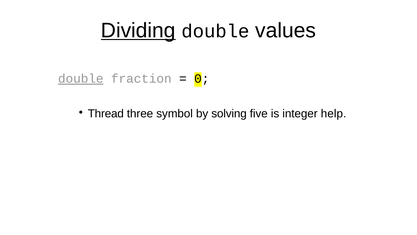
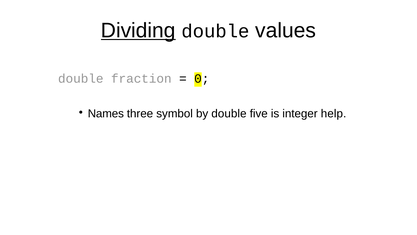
double at (81, 79) underline: present -> none
Thread: Thread -> Names
by solving: solving -> double
